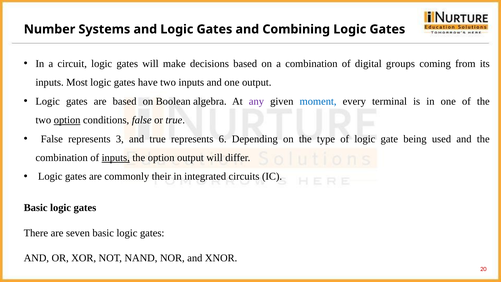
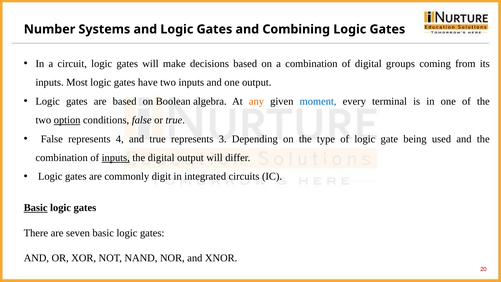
any colour: purple -> orange
3: 3 -> 4
6: 6 -> 3
the option: option -> digital
their: their -> digit
Basic at (36, 208) underline: none -> present
